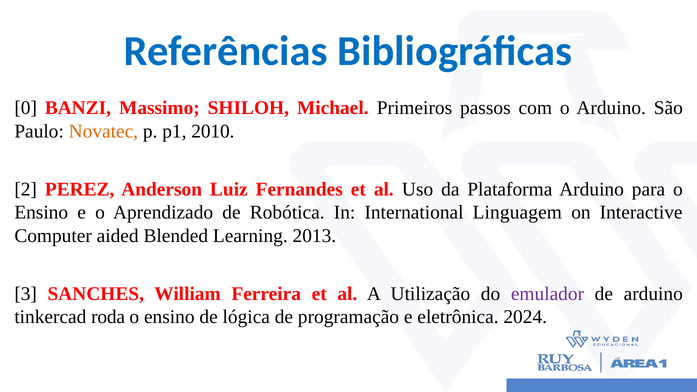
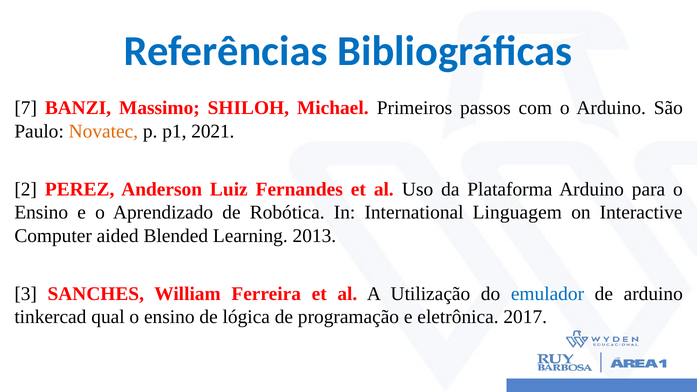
0: 0 -> 7
2010: 2010 -> 2021
emulador colour: purple -> blue
roda: roda -> qual
2024: 2024 -> 2017
